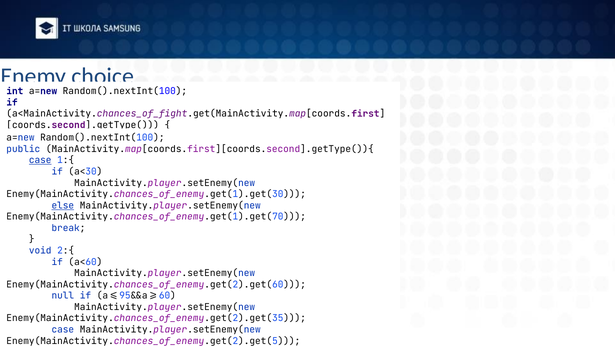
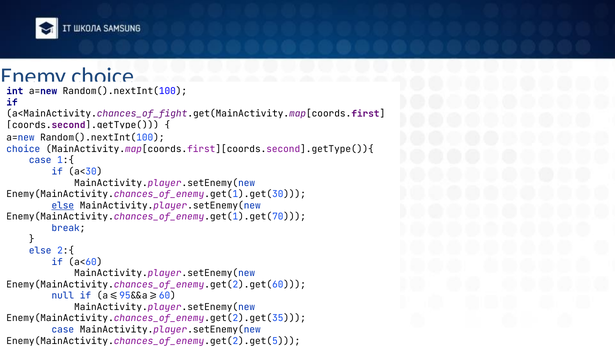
public at (23, 149): public -> choice
case at (40, 160) underline: present -> none
void at (40, 251): void -> else
